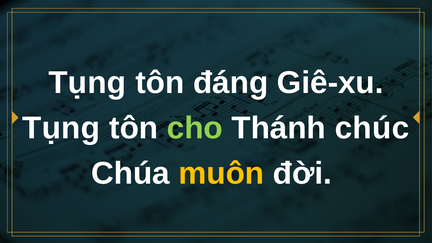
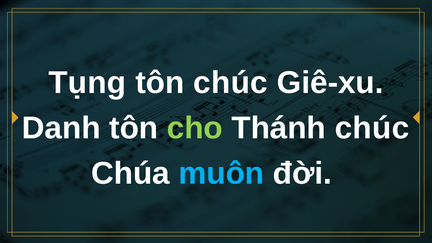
tôn đáng: đáng -> chúc
Tụng at (61, 128): Tụng -> Danh
muôn colour: yellow -> light blue
